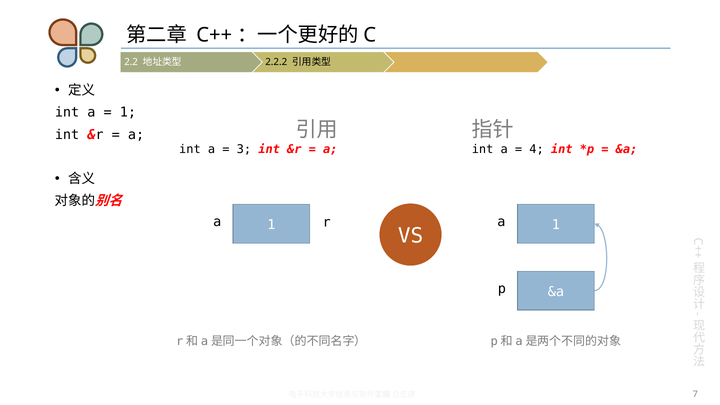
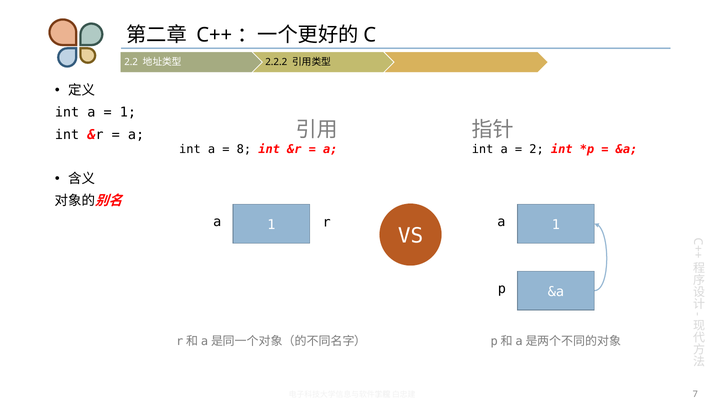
3: 3 -> 8
4: 4 -> 2
